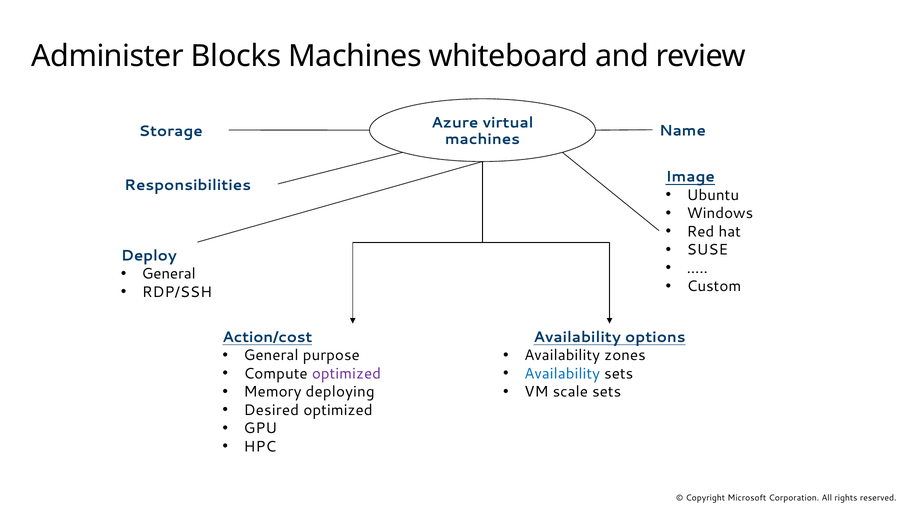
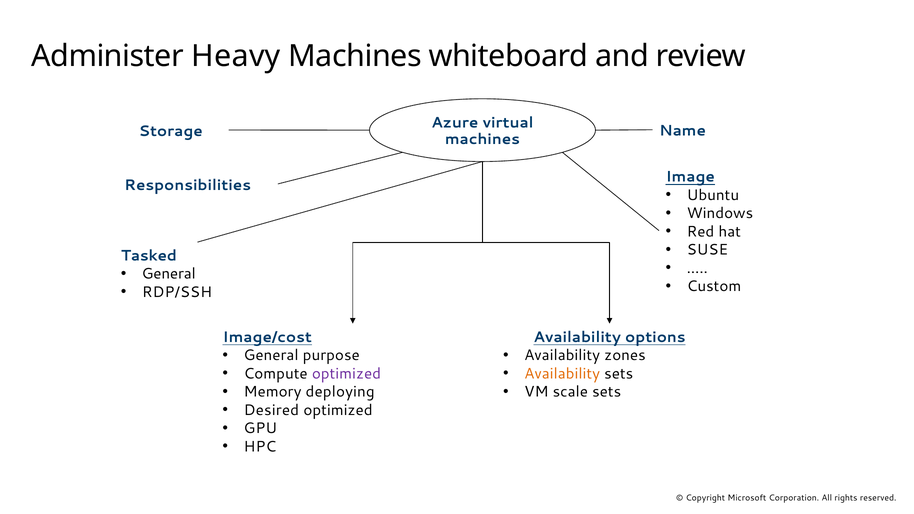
Blocks: Blocks -> Heavy
Deploy: Deploy -> Tasked
Action/cost: Action/cost -> Image/cost
Availability at (562, 374) colour: blue -> orange
